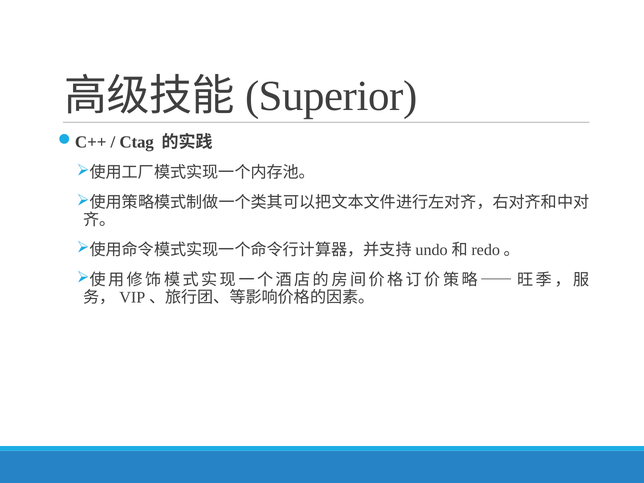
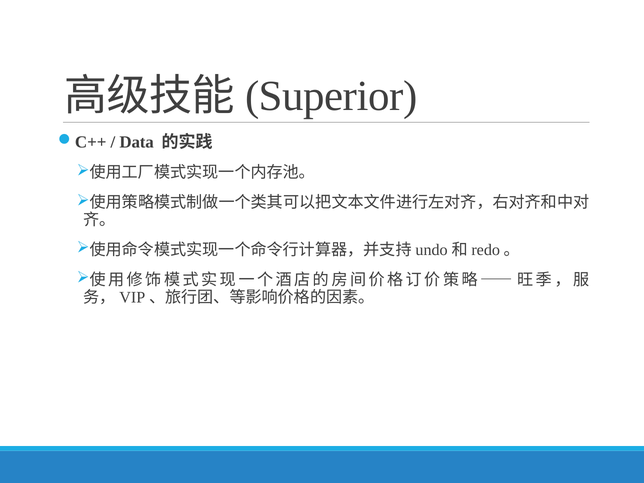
Ctag: Ctag -> Data
